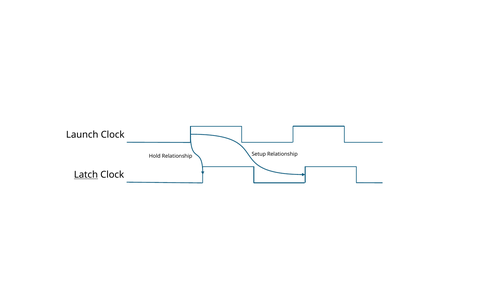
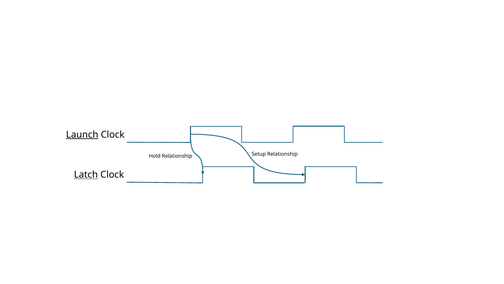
Launch underline: none -> present
